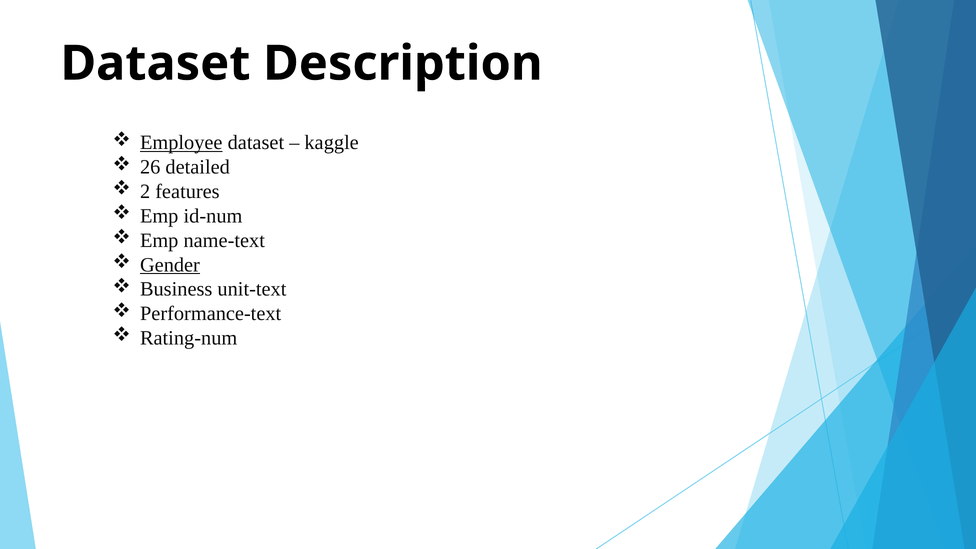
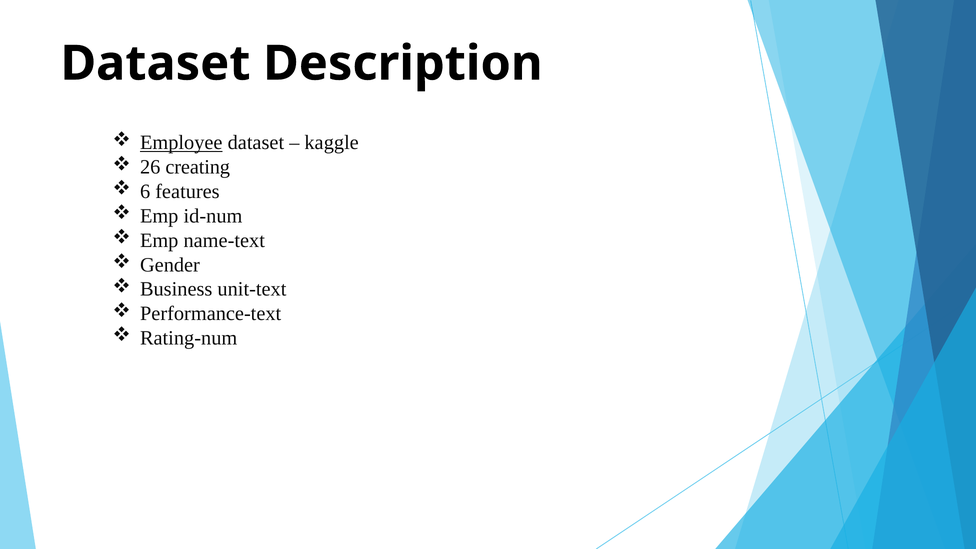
detailed: detailed -> creating
2: 2 -> 6
Gender underline: present -> none
